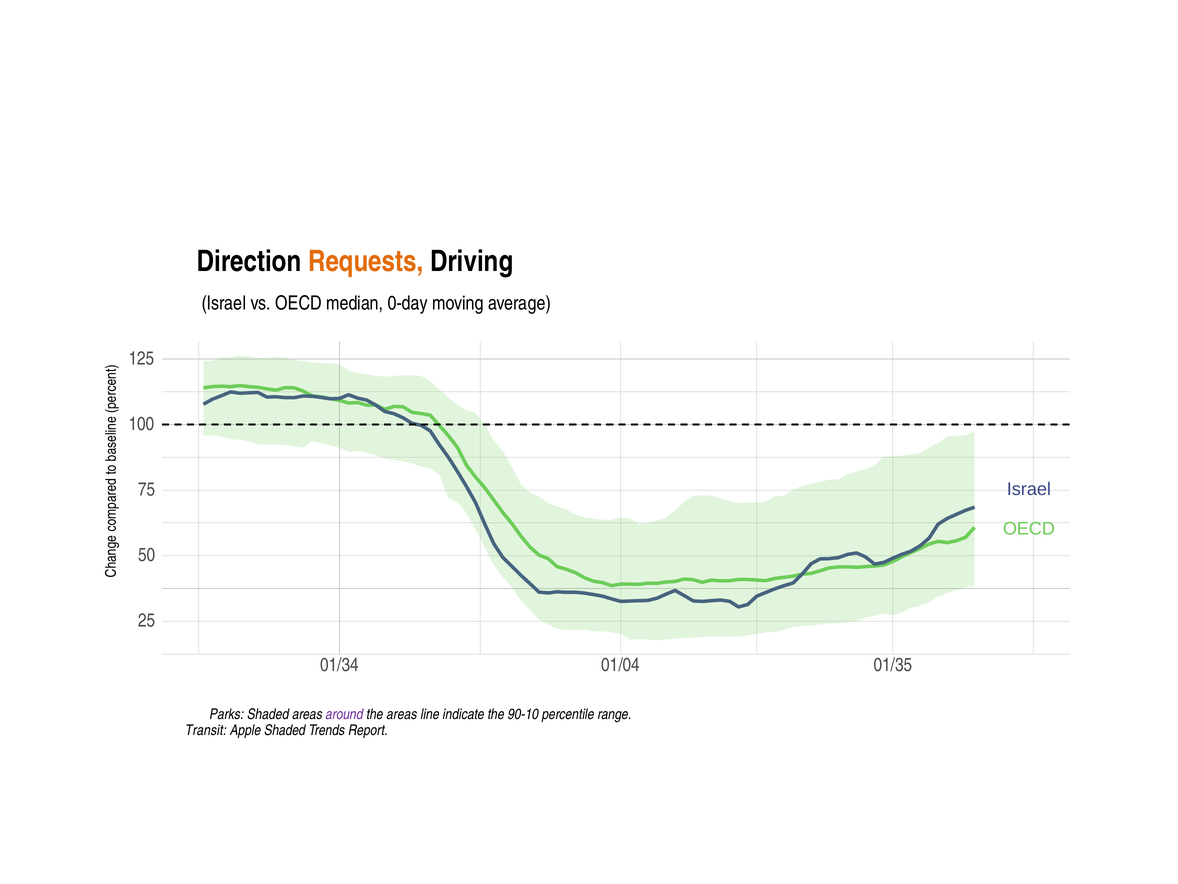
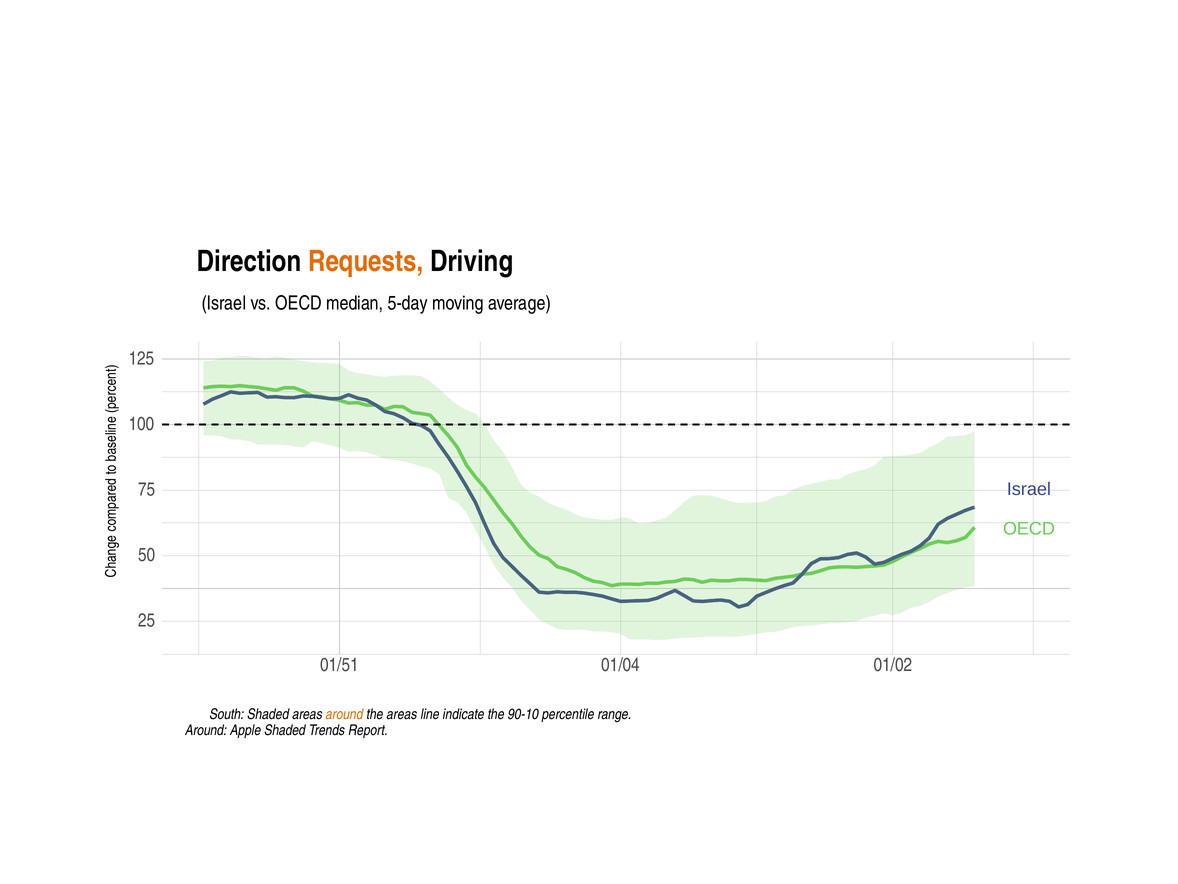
0-day: 0-day -> 5-day
01/34: 01/34 -> 01/51
01/35: 01/35 -> 01/02
Parks: Parks -> South
around at (344, 714) colour: purple -> orange
Transit at (206, 730): Transit -> Around
